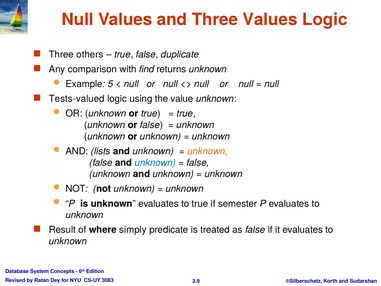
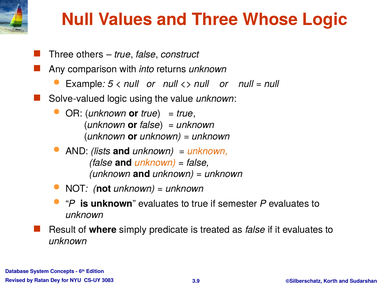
Three Values: Values -> Whose
duplicate: duplicate -> construct
find: find -> into
Tests-valued: Tests-valued -> Solve-valued
unknown at (155, 162) colour: blue -> orange
